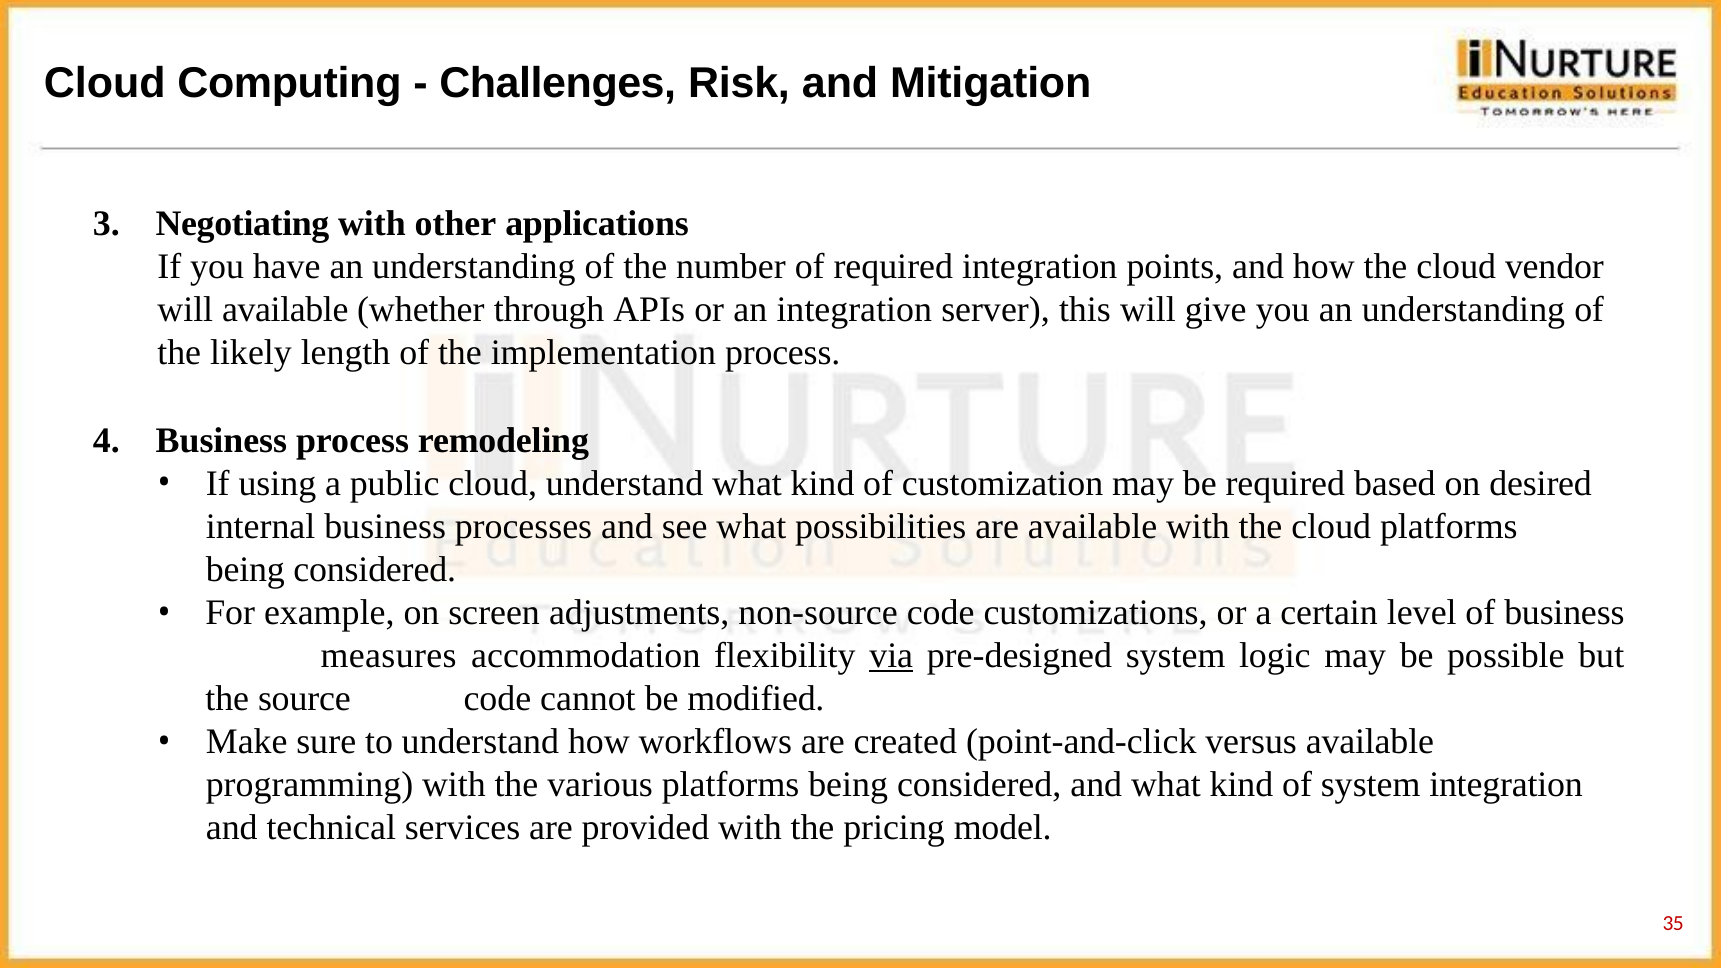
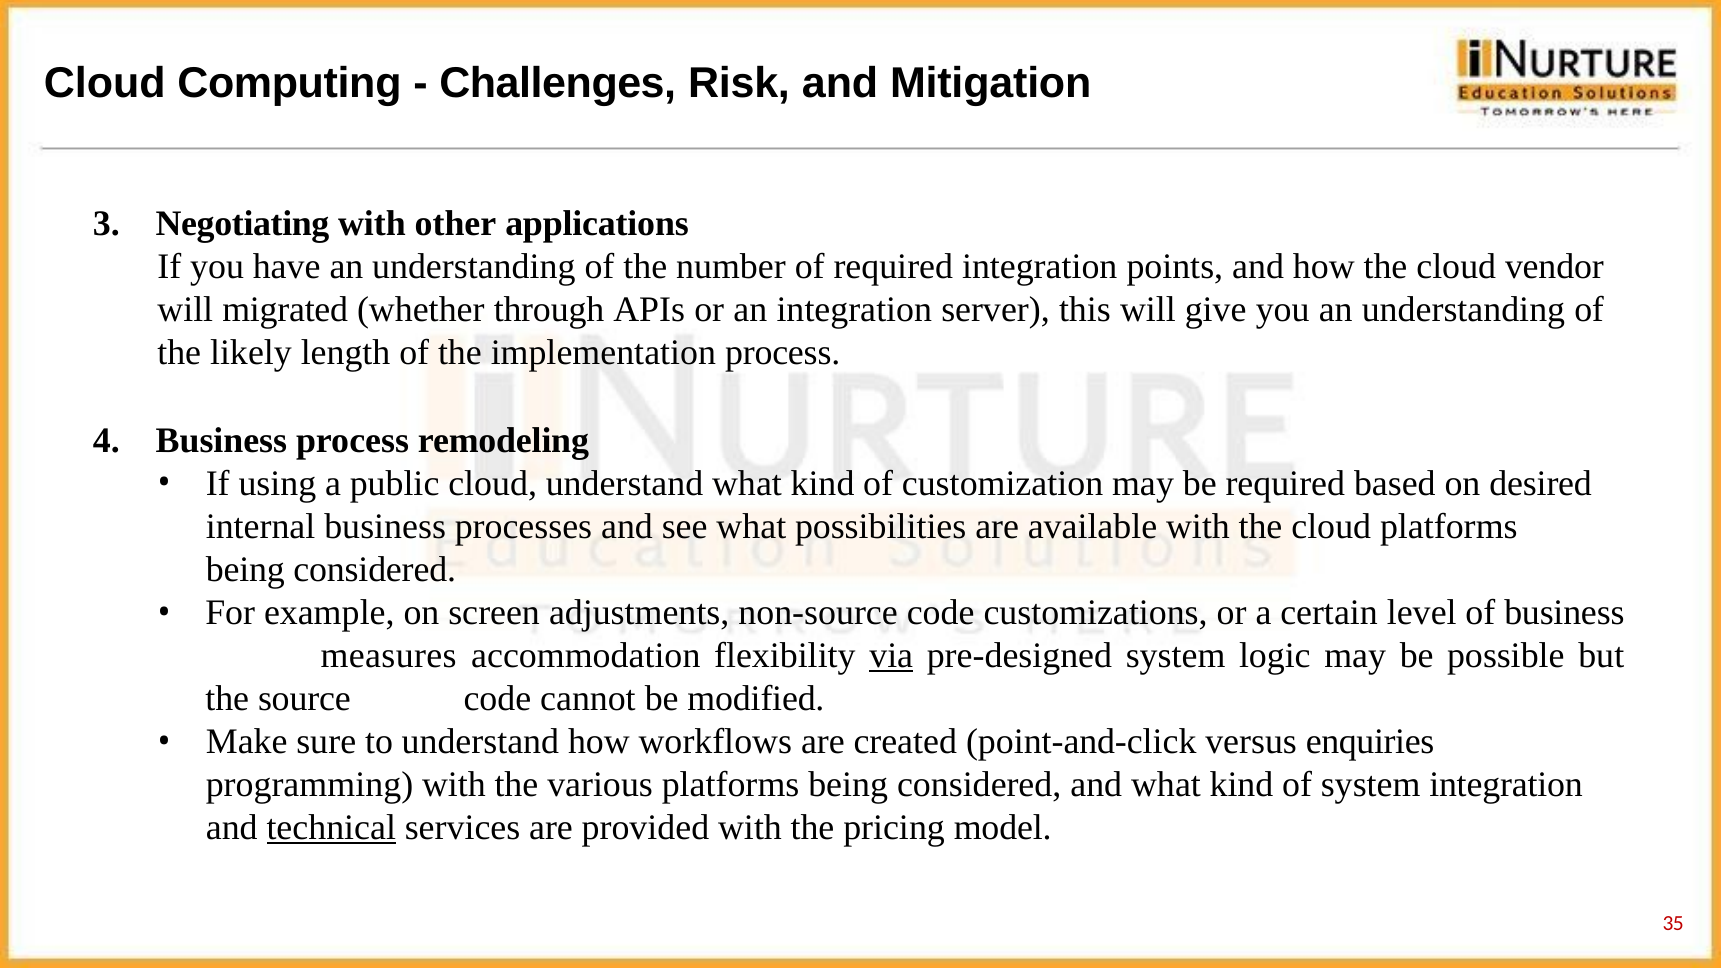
will available: available -> migrated
versus available: available -> enquiries
technical underline: none -> present
